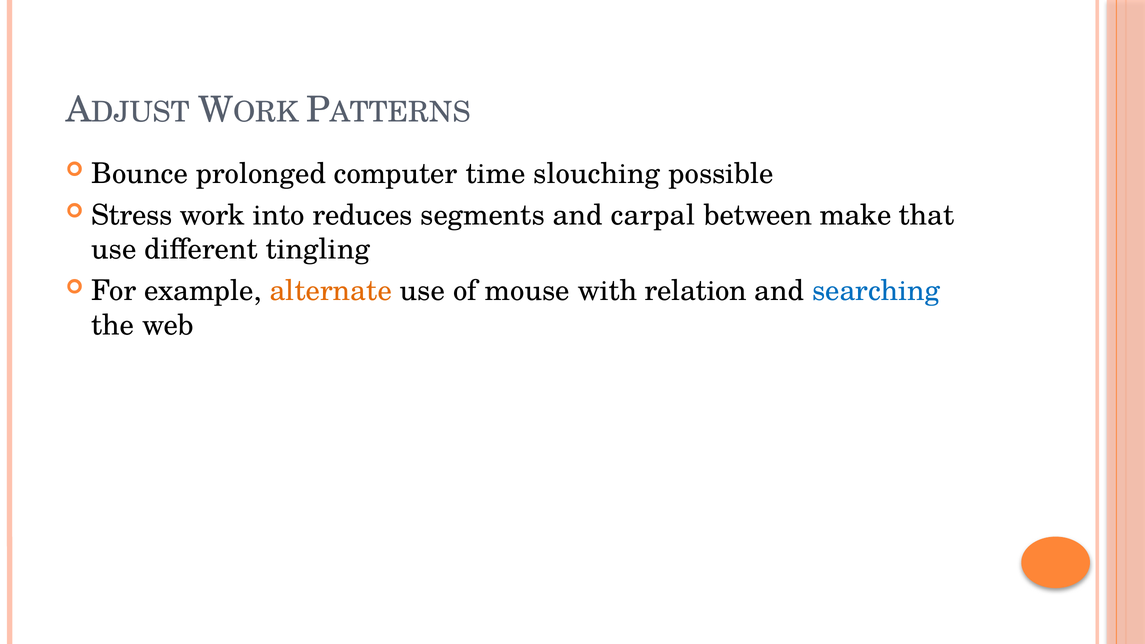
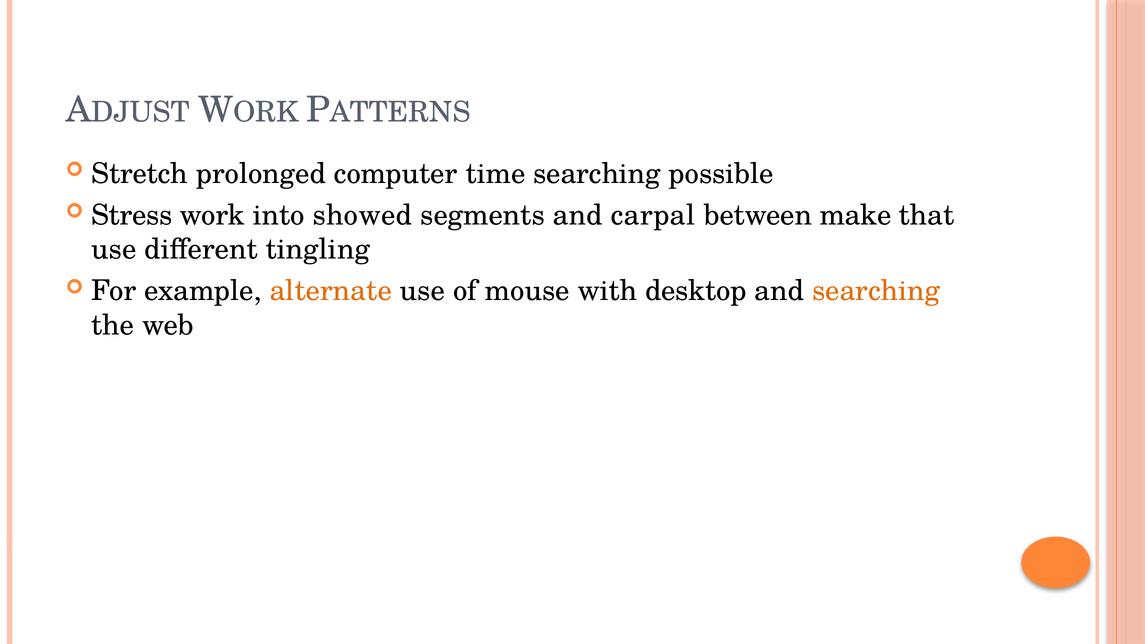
Bounce: Bounce -> Stretch
time slouching: slouching -> searching
reduces: reduces -> showed
relation: relation -> desktop
searching at (876, 291) colour: blue -> orange
